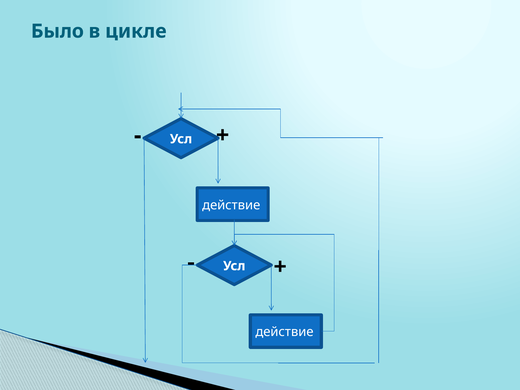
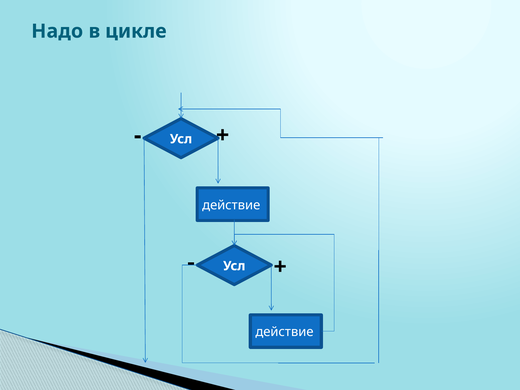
Было: Было -> Надо
